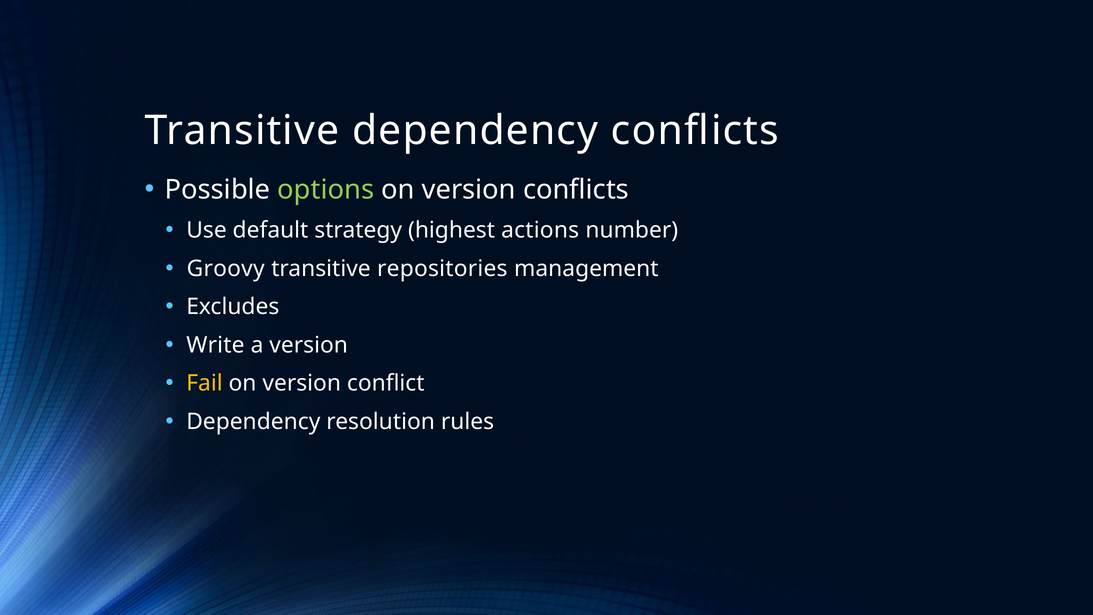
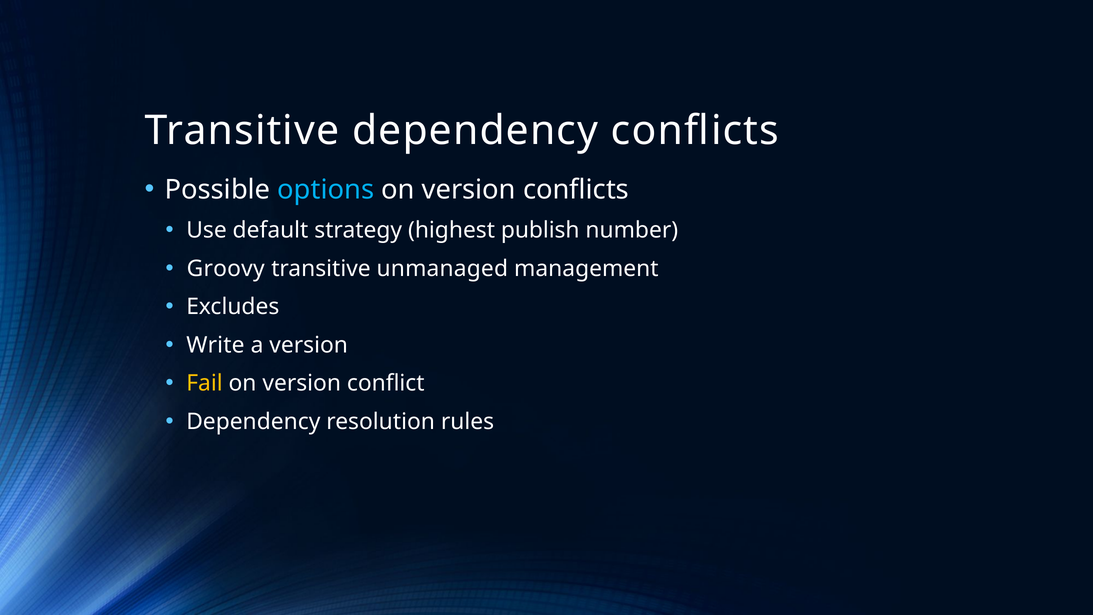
options colour: light green -> light blue
actions: actions -> publish
repositories: repositories -> unmanaged
